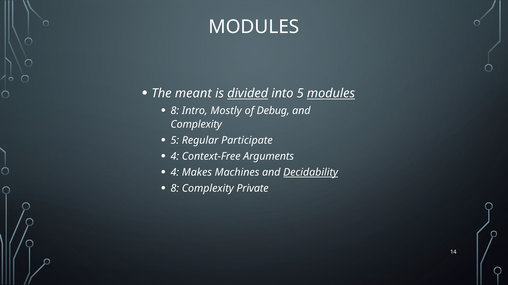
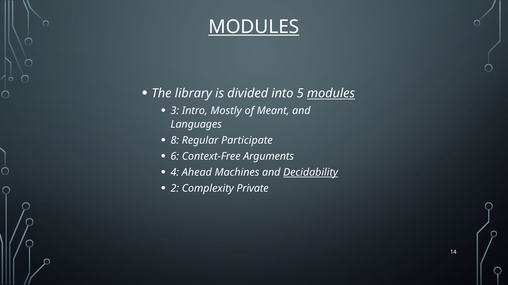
MODULES at (254, 27) underline: none -> present
meant: meant -> library
divided underline: present -> none
8 at (175, 111): 8 -> 3
Debug: Debug -> Meant
Complexity at (196, 125): Complexity -> Languages
5 at (175, 141): 5 -> 8
4 at (175, 157): 4 -> 6
Makes: Makes -> Ahead
8 at (175, 189): 8 -> 2
